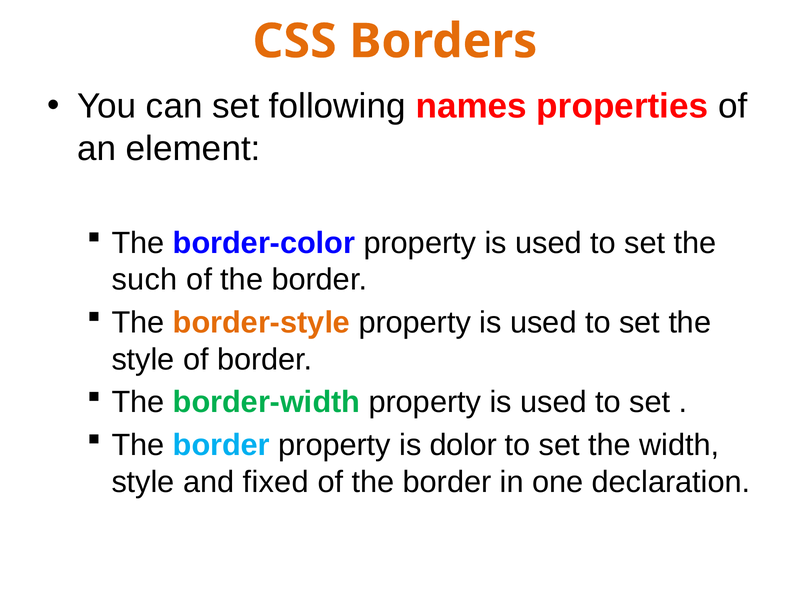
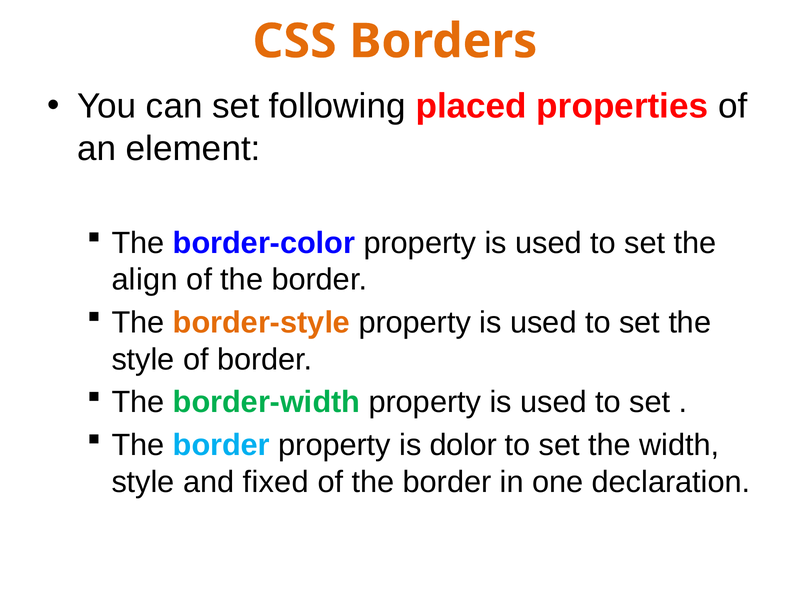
names: names -> placed
such: such -> align
